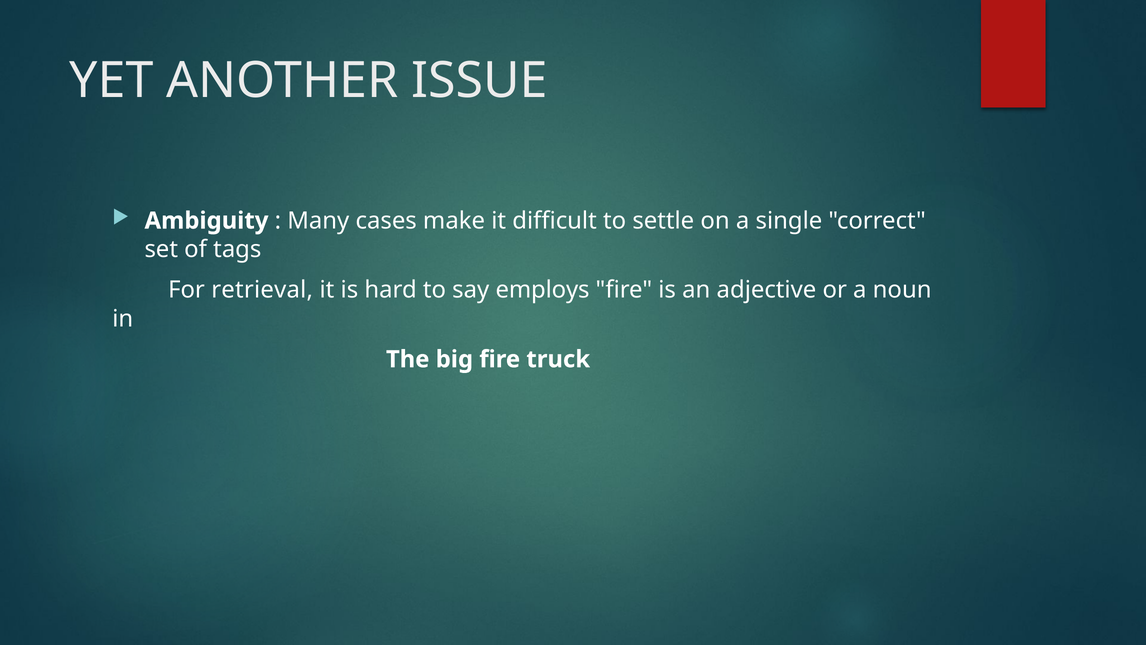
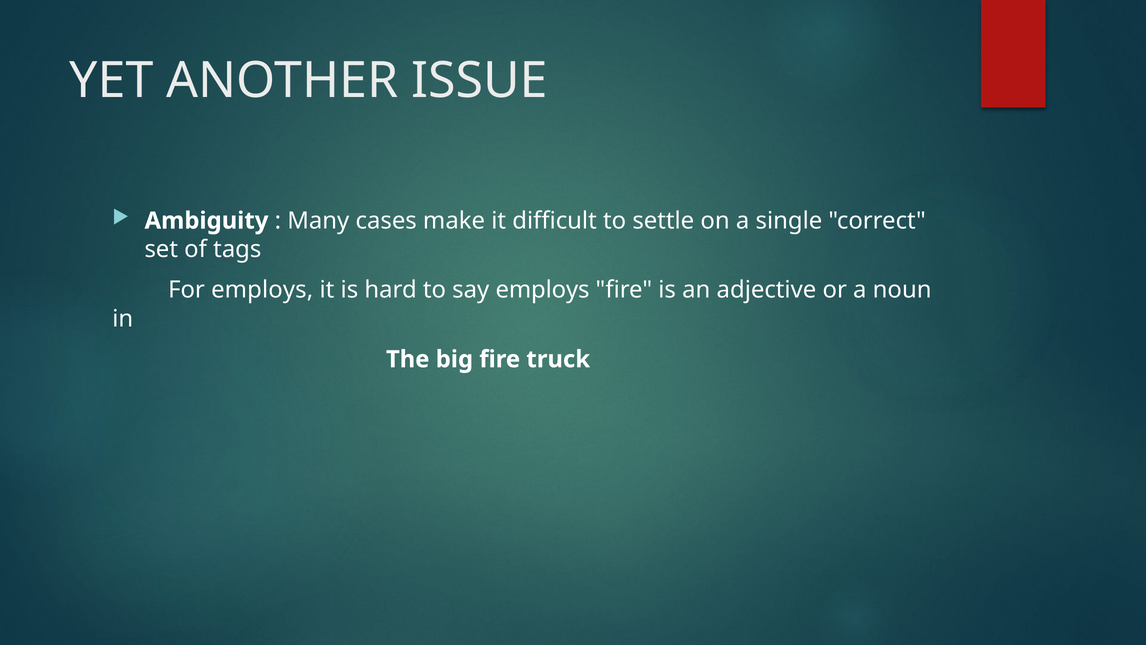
For retrieval: retrieval -> employs
